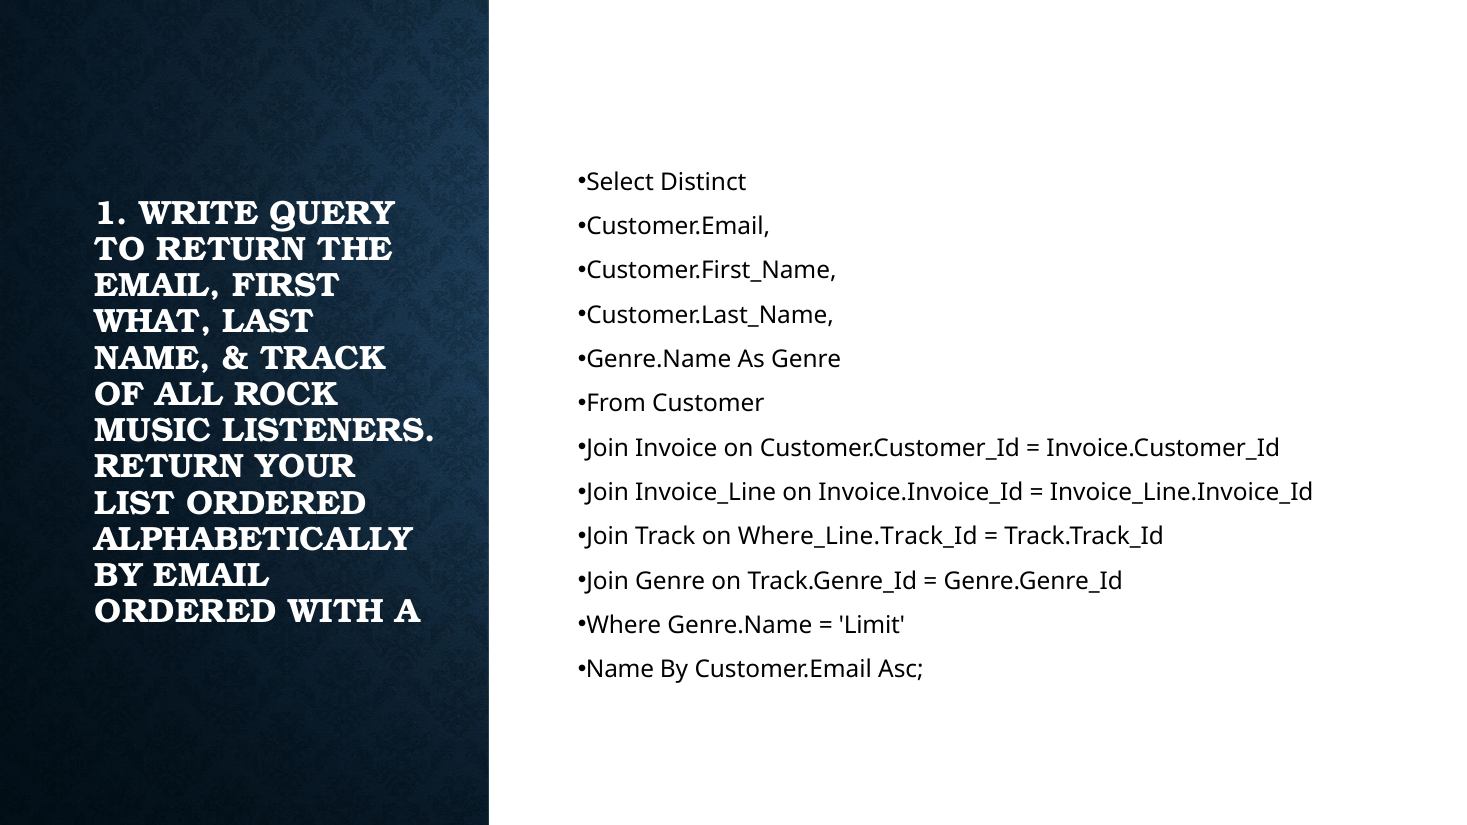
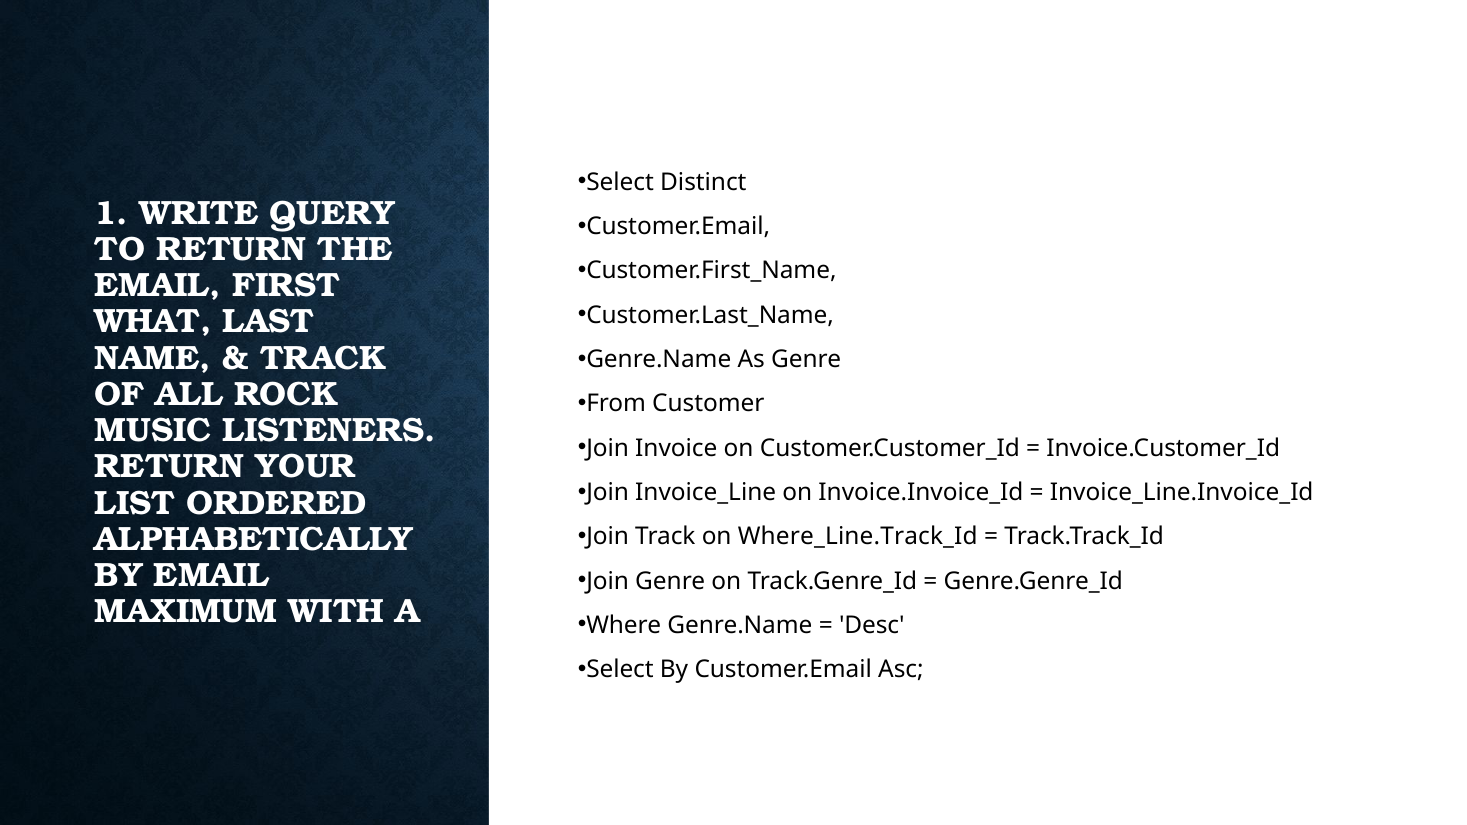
ORDERED at (186, 612): ORDERED -> MAXIMUM
Limit: Limit -> Desc
Name at (620, 670): Name -> Select
